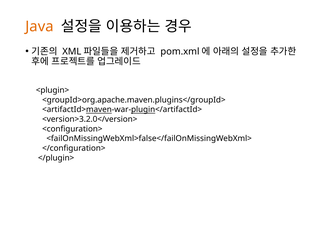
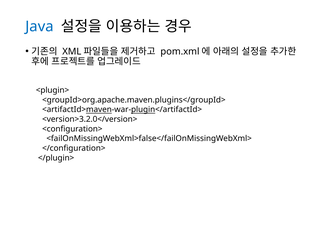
Java colour: orange -> blue
